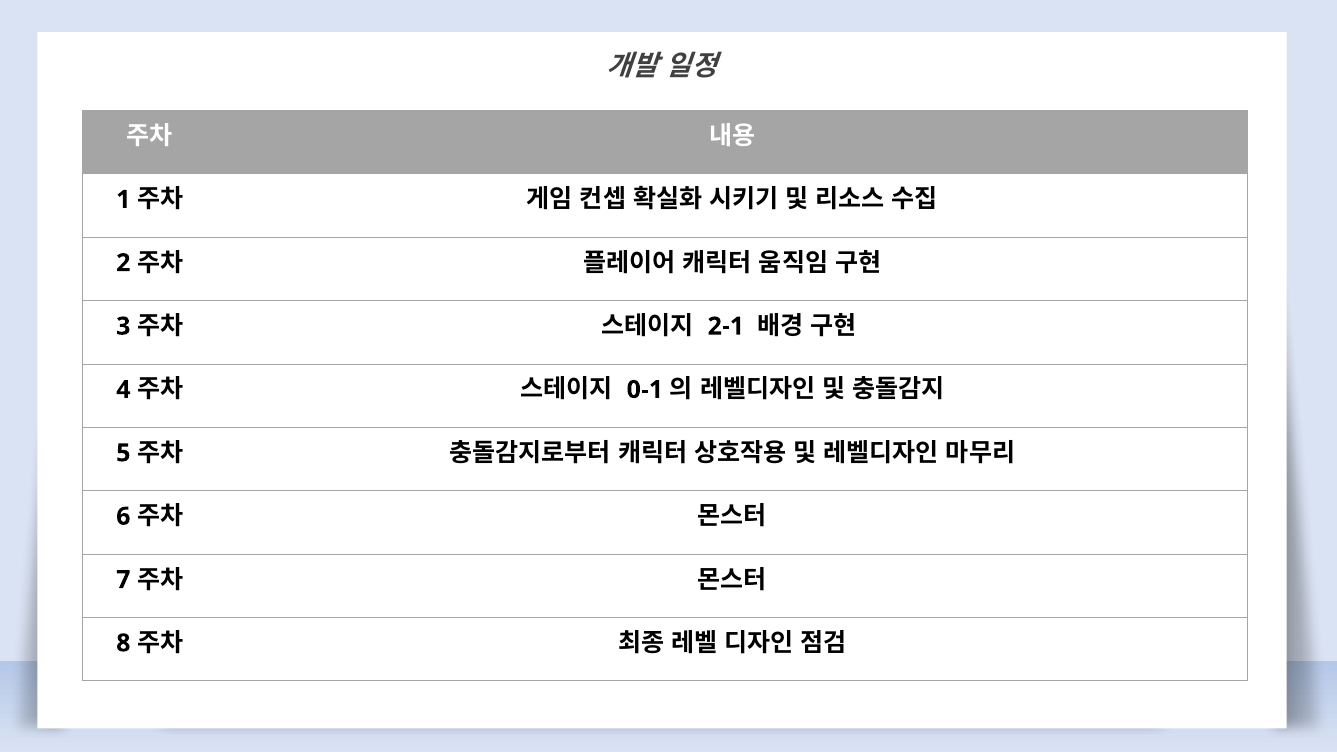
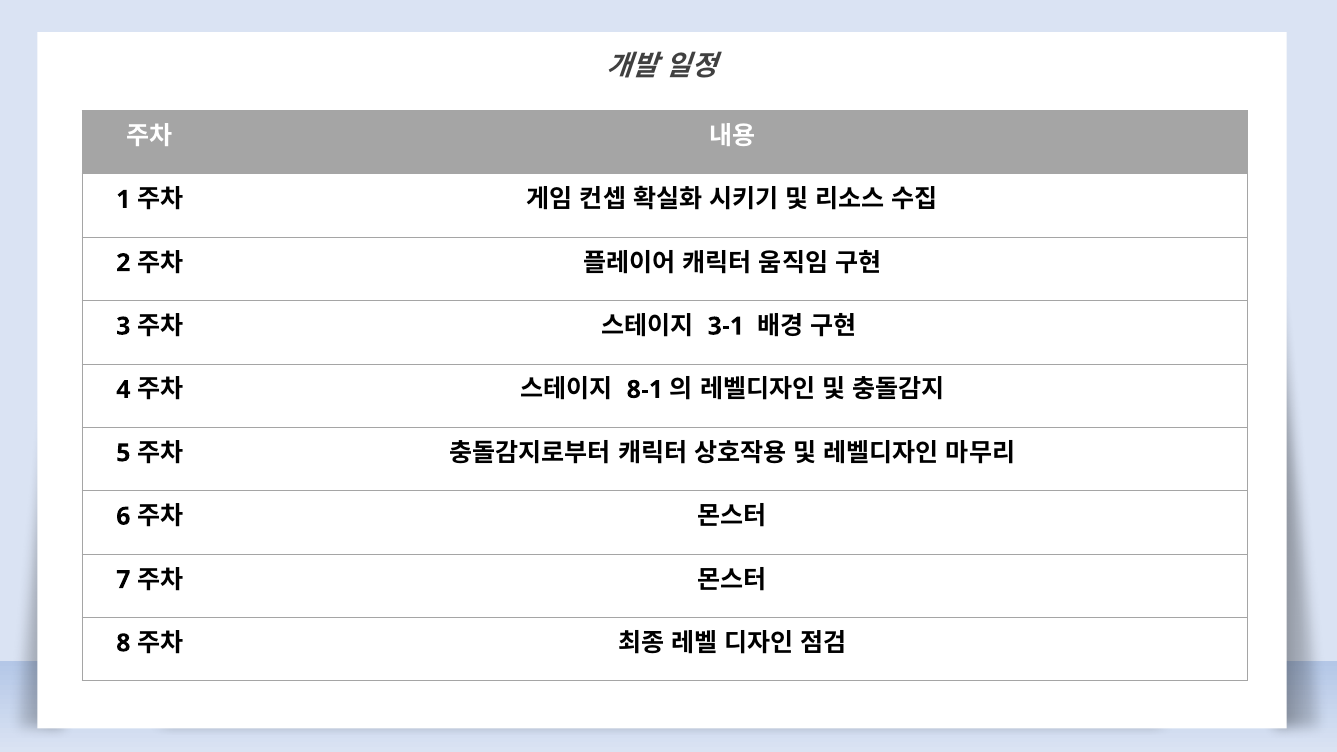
2-1: 2-1 -> 3-1
0-1: 0-1 -> 8-1
